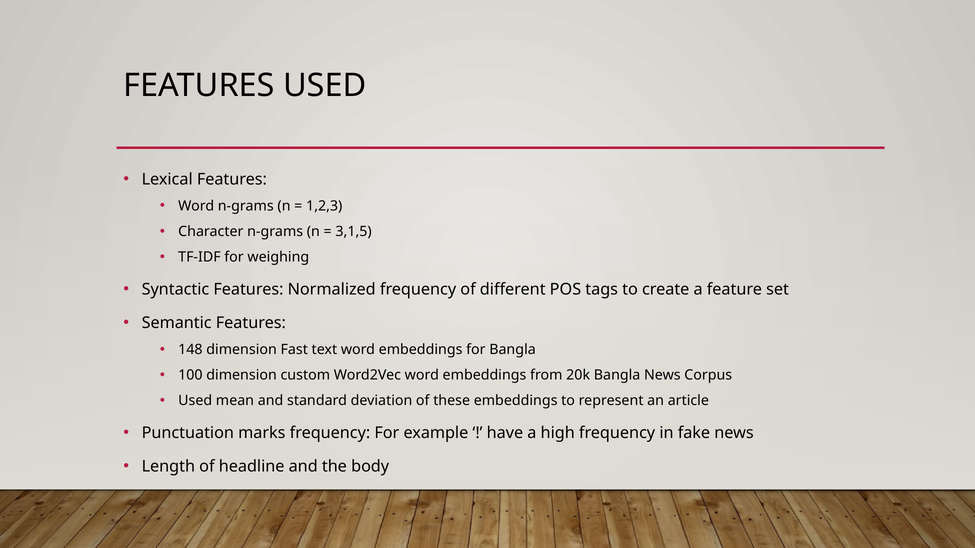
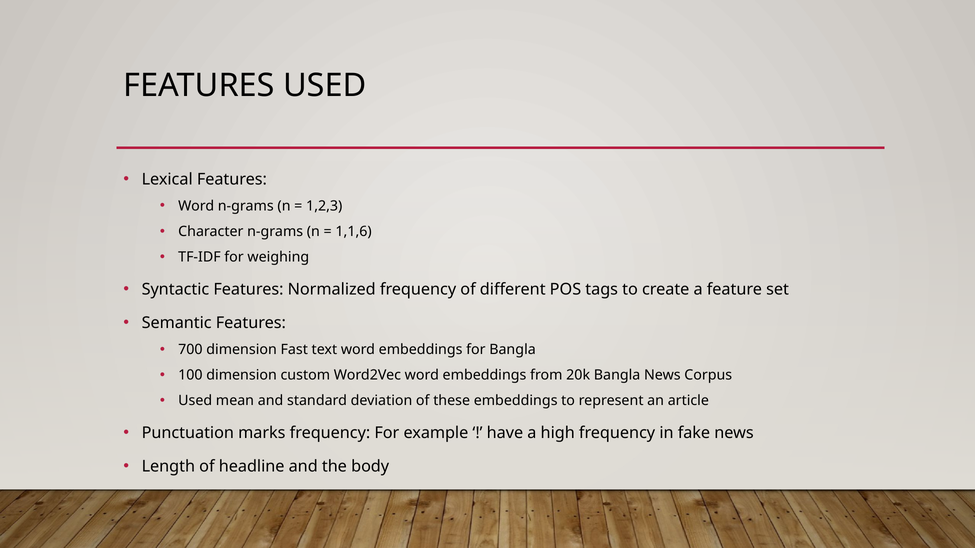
3,1,5: 3,1,5 -> 1,1,6
148: 148 -> 700
